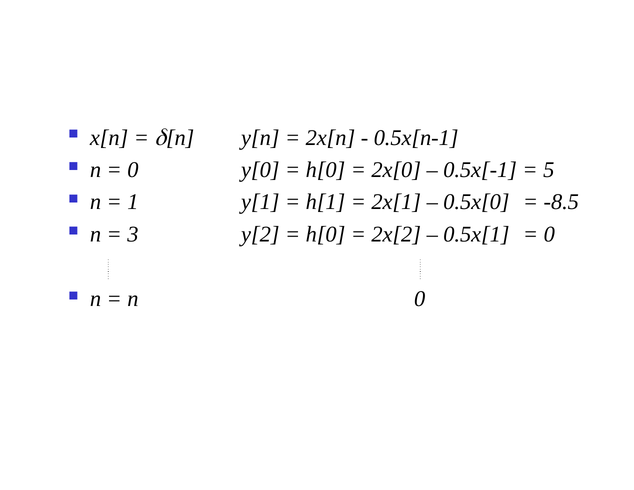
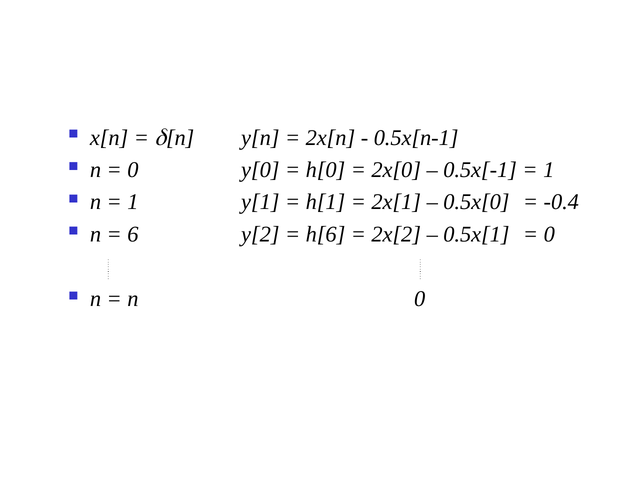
5 at (549, 170): 5 -> 1
-8.5: -8.5 -> -0.4
h[0 at (326, 234): h[0 -> h[6
3: 3 -> 6
